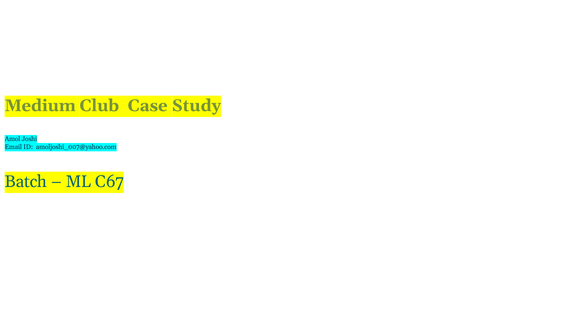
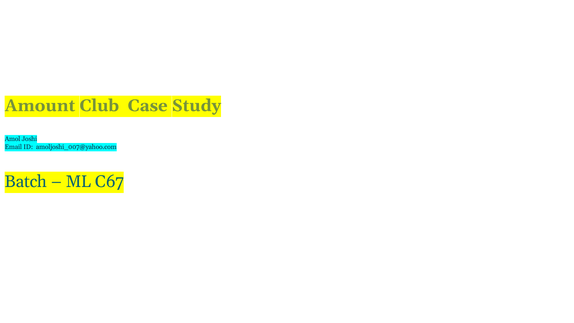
Medium: Medium -> Amount
